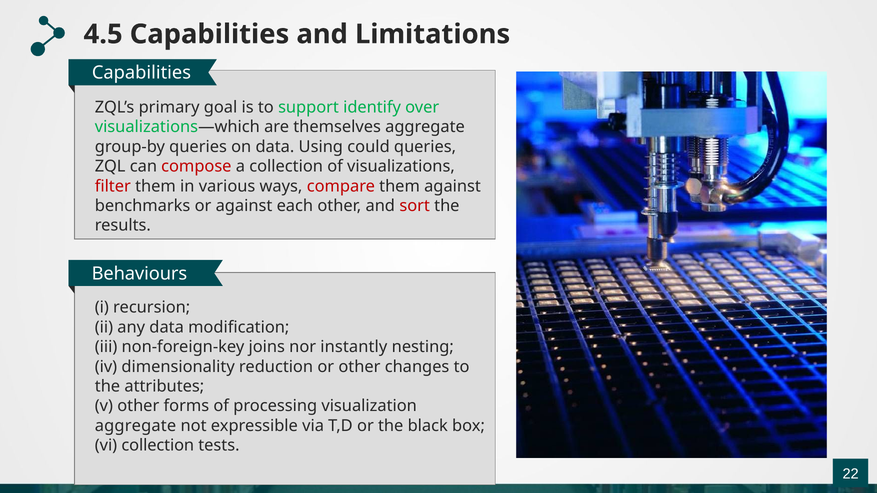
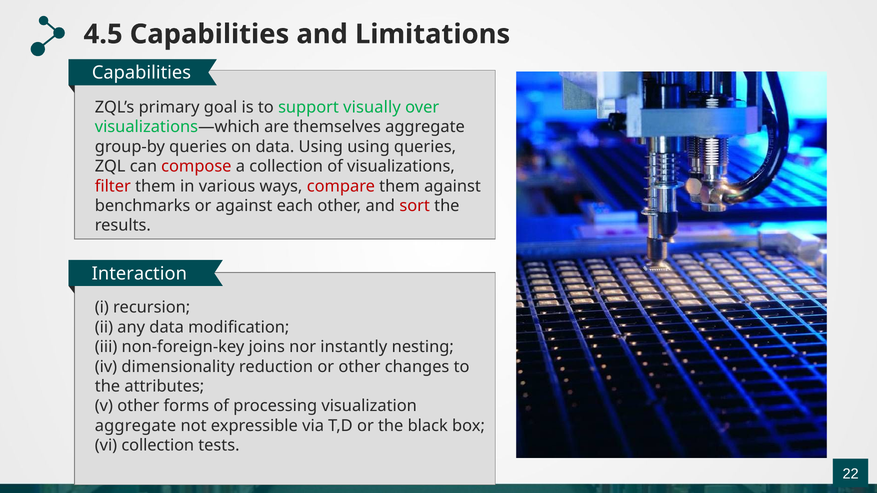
identify: identify -> visually
Using could: could -> using
Behaviours: Behaviours -> Interaction
